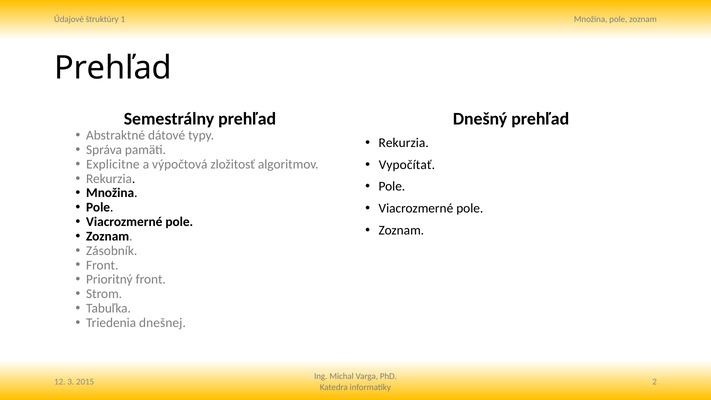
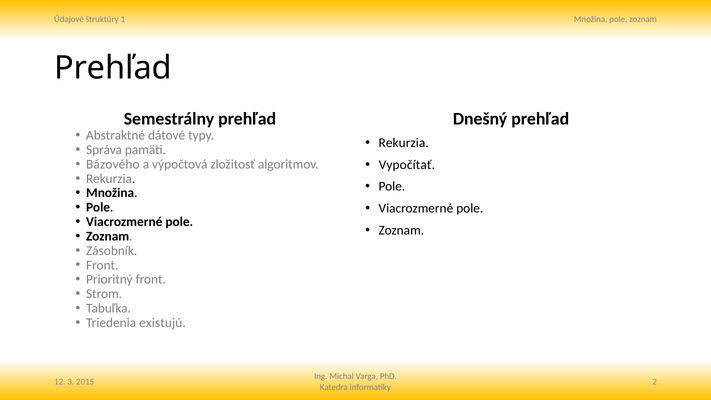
Explicitne: Explicitne -> Bázového
dnešnej: dnešnej -> existujú
